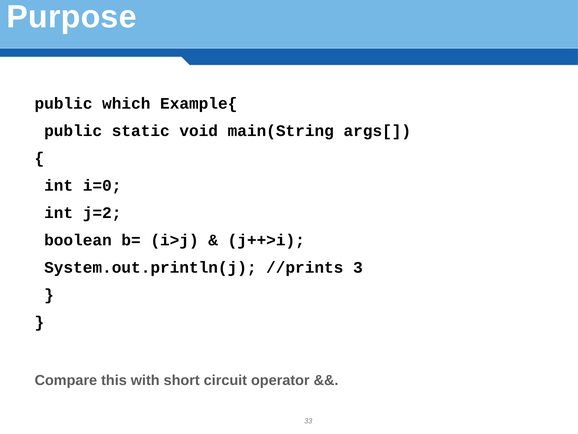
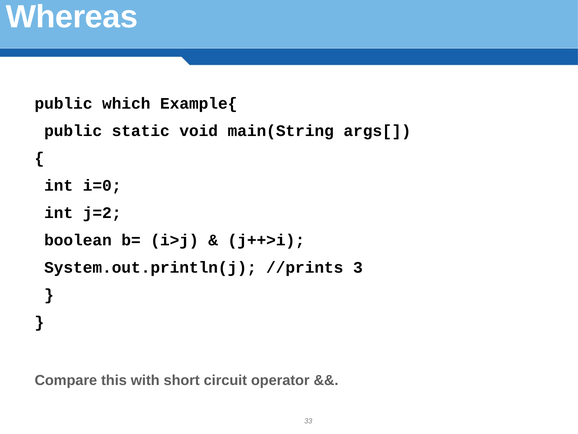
Purpose: Purpose -> Whereas
